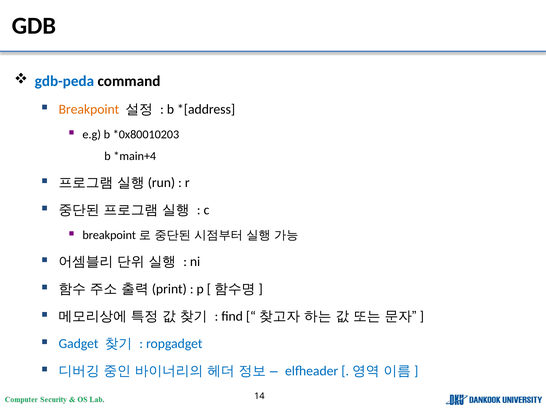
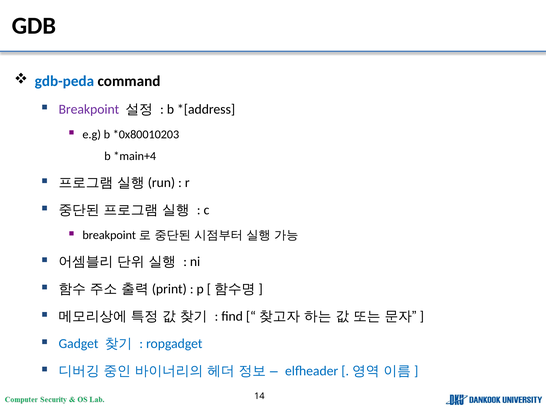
Breakpoint colour: orange -> purple
